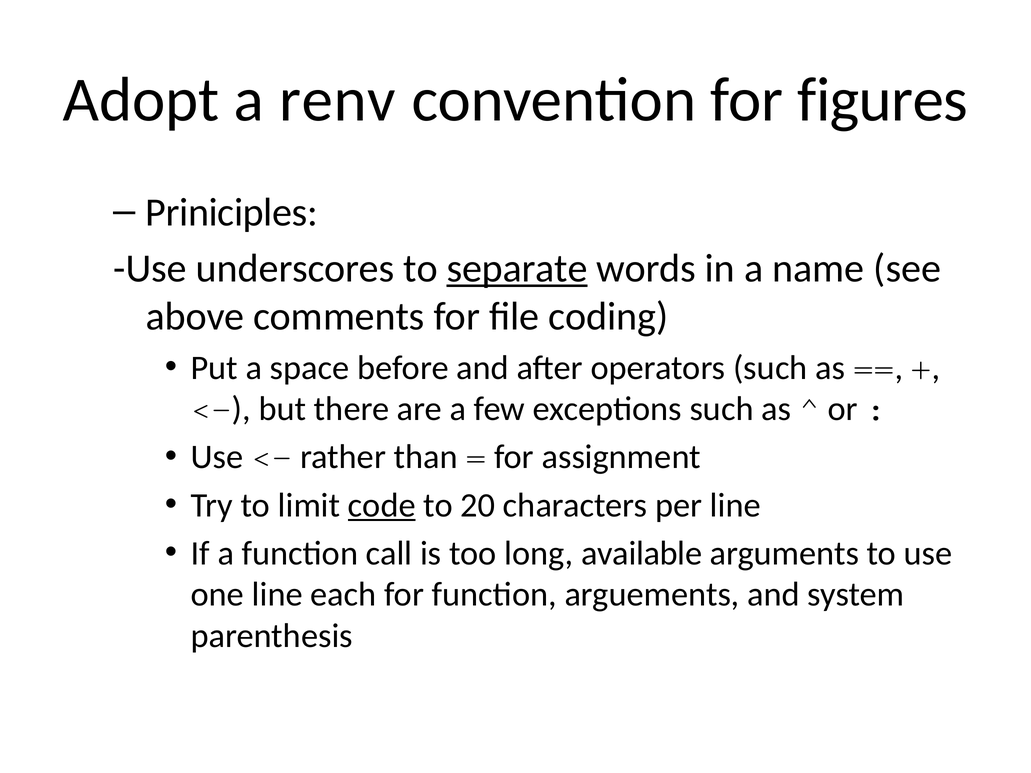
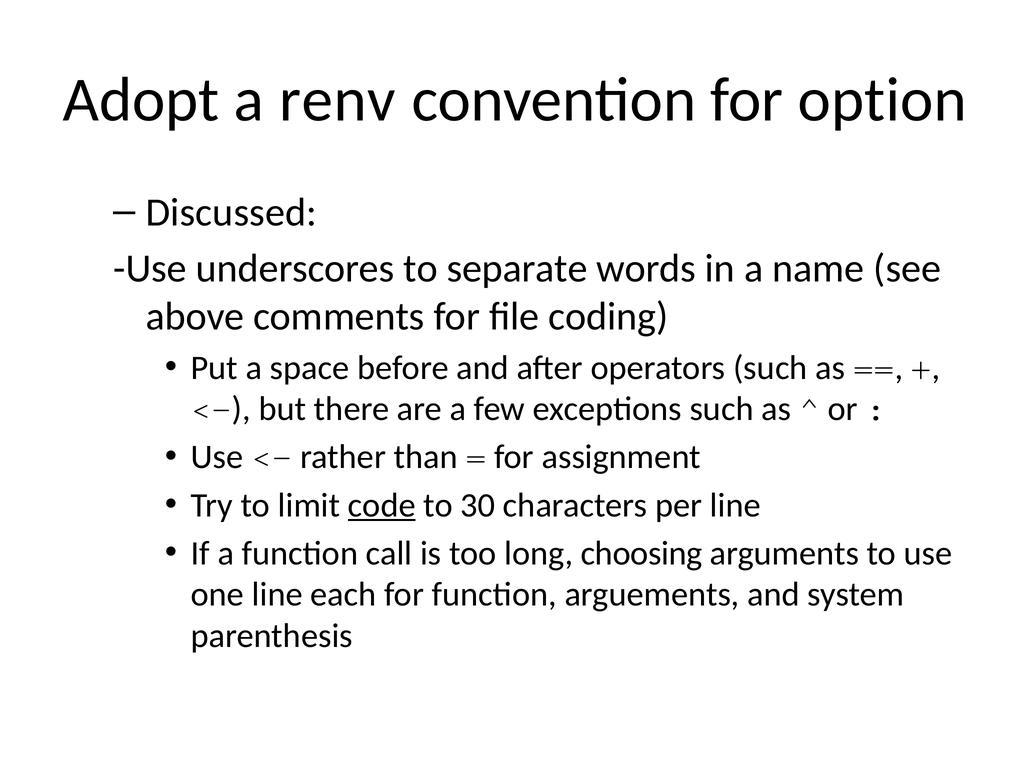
figures: figures -> option
Priniciples: Priniciples -> Discussed
separate underline: present -> none
20: 20 -> 30
available: available -> choosing
